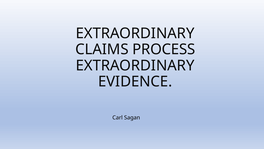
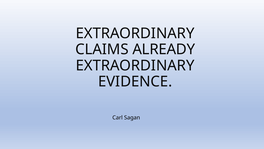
PROCESS: PROCESS -> ALREADY
